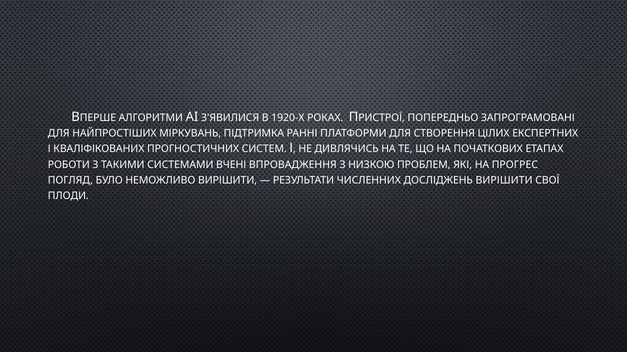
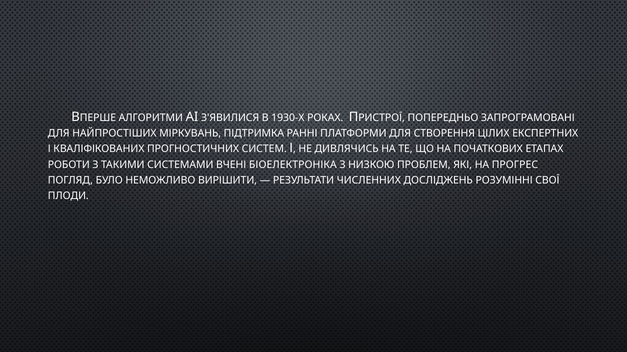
1920-Х: 1920-Х -> 1930-Х
ВПРОВАДЖЕННЯ: ВПРОВАДЖЕННЯ -> БІОЕЛЕКТРОНІКА
ДОСЛІДЖЕНЬ ВИРІШИТИ: ВИРІШИТИ -> РОЗУМІННІ
